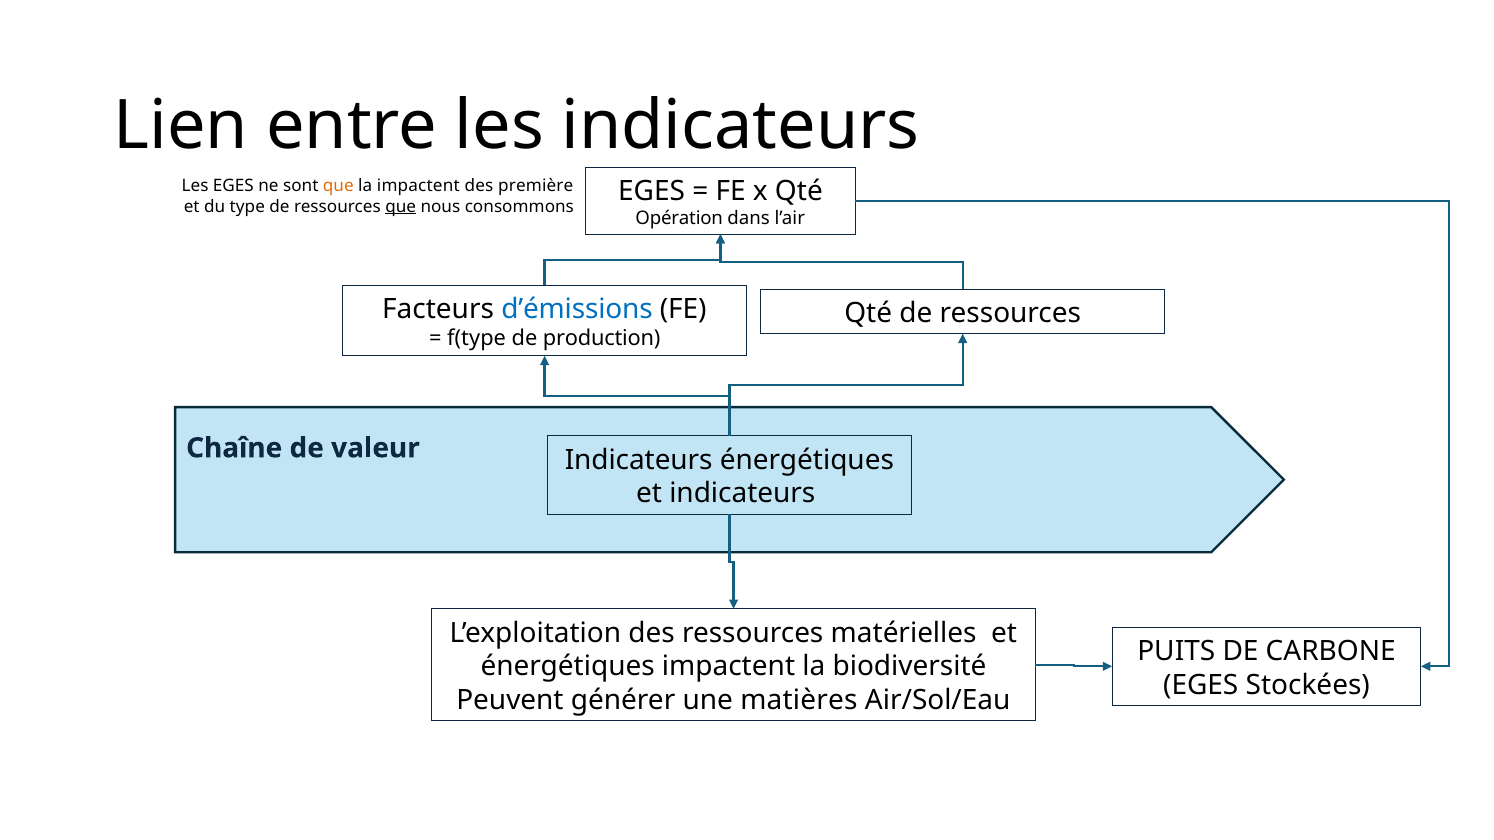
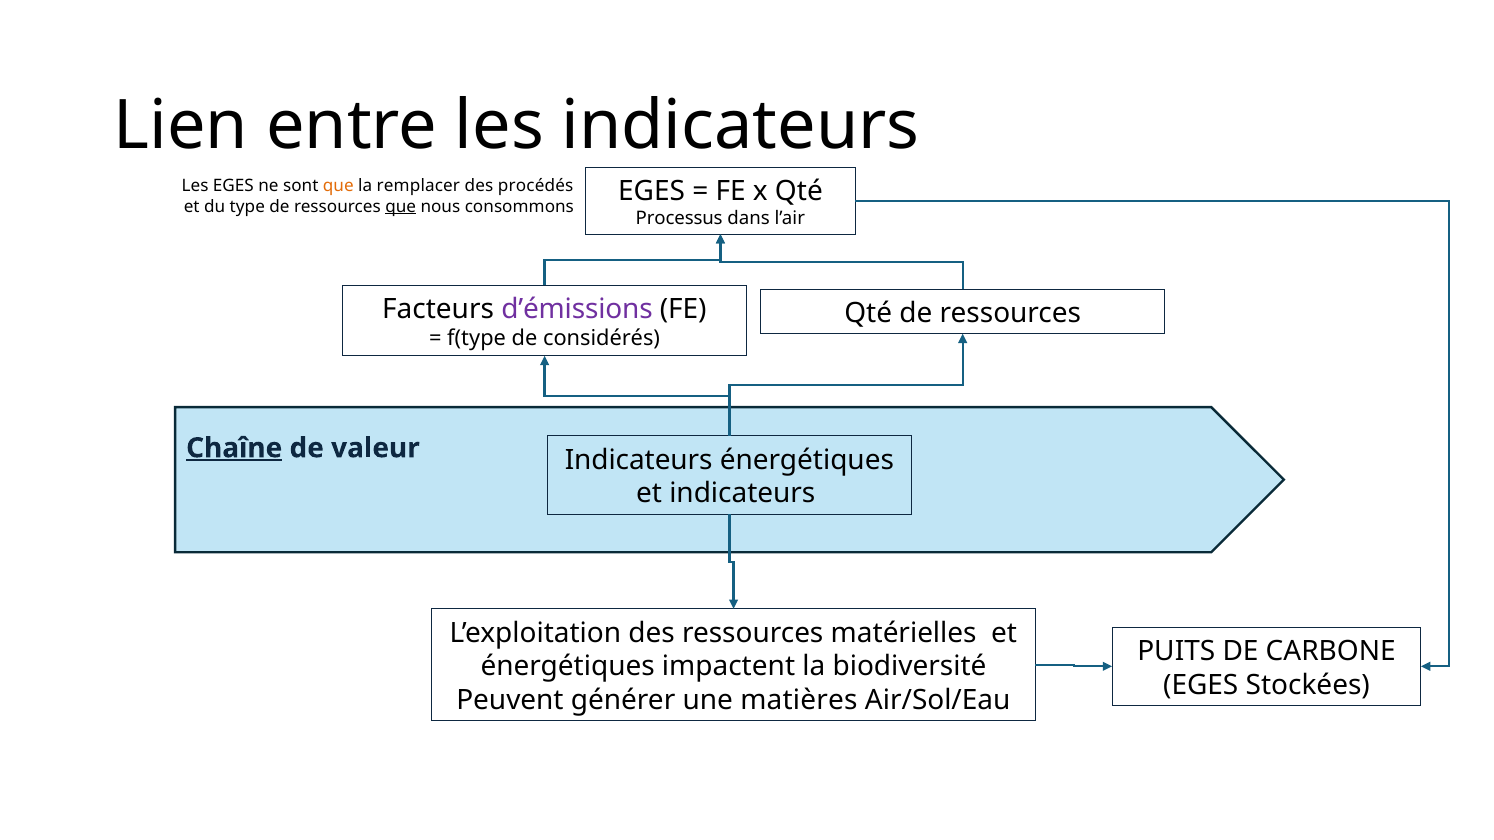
la impactent: impactent -> remplacer
première: première -> procédés
Opération: Opération -> Processus
d’émissions colour: blue -> purple
production: production -> considérés
Chaîne underline: none -> present
